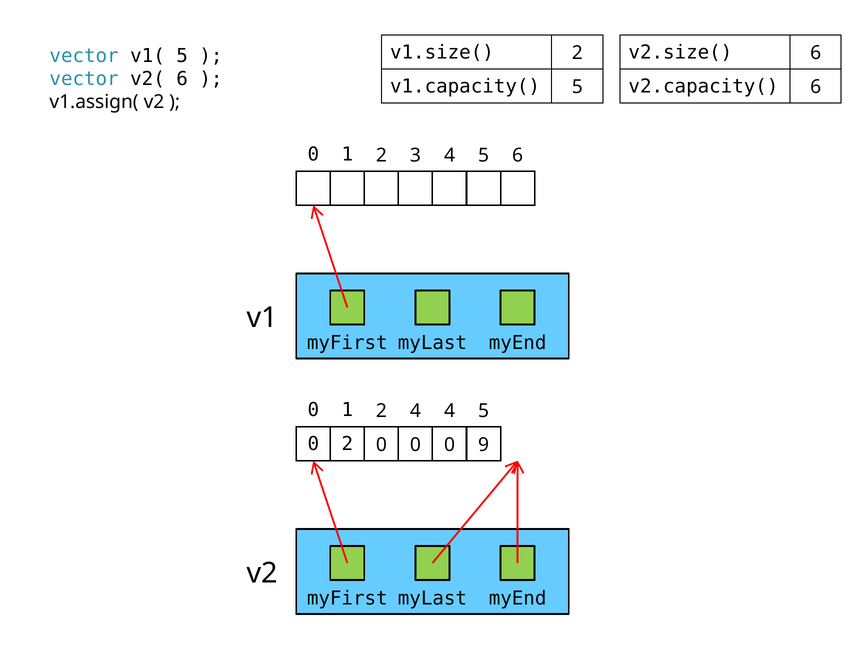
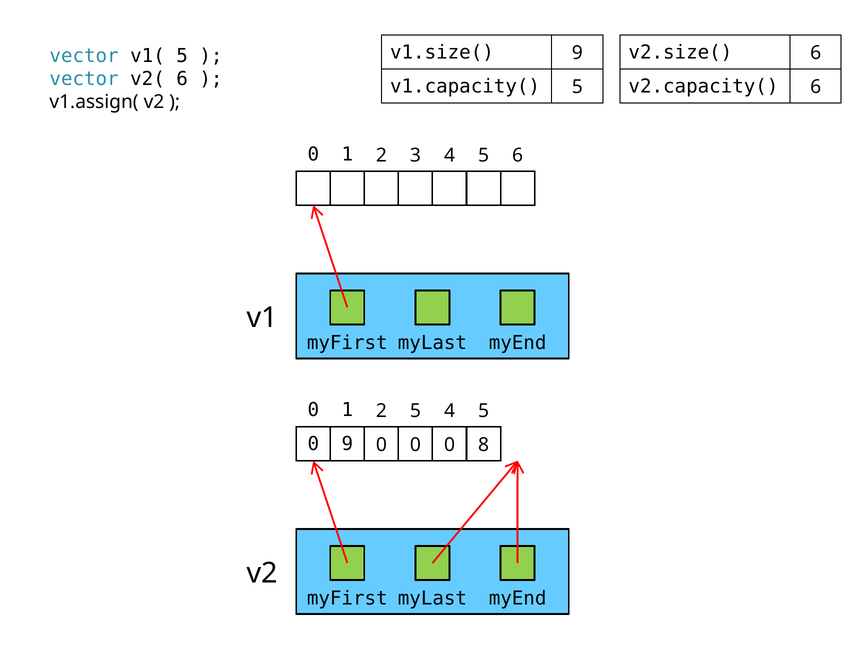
v1.size( 2: 2 -> 9
2 4: 4 -> 5
0 2: 2 -> 9
9: 9 -> 8
